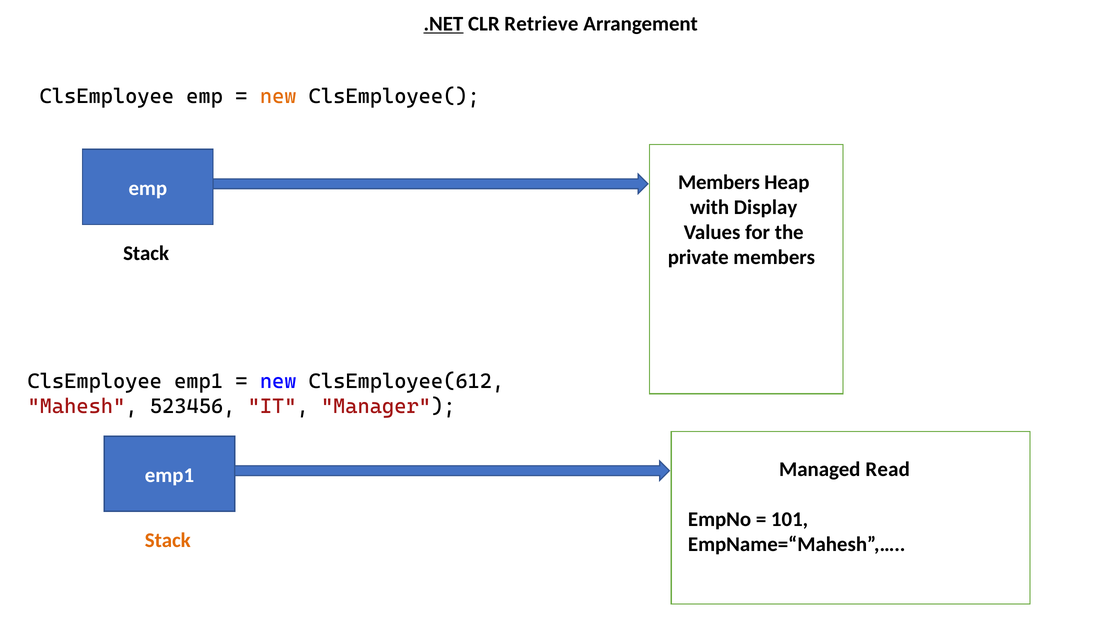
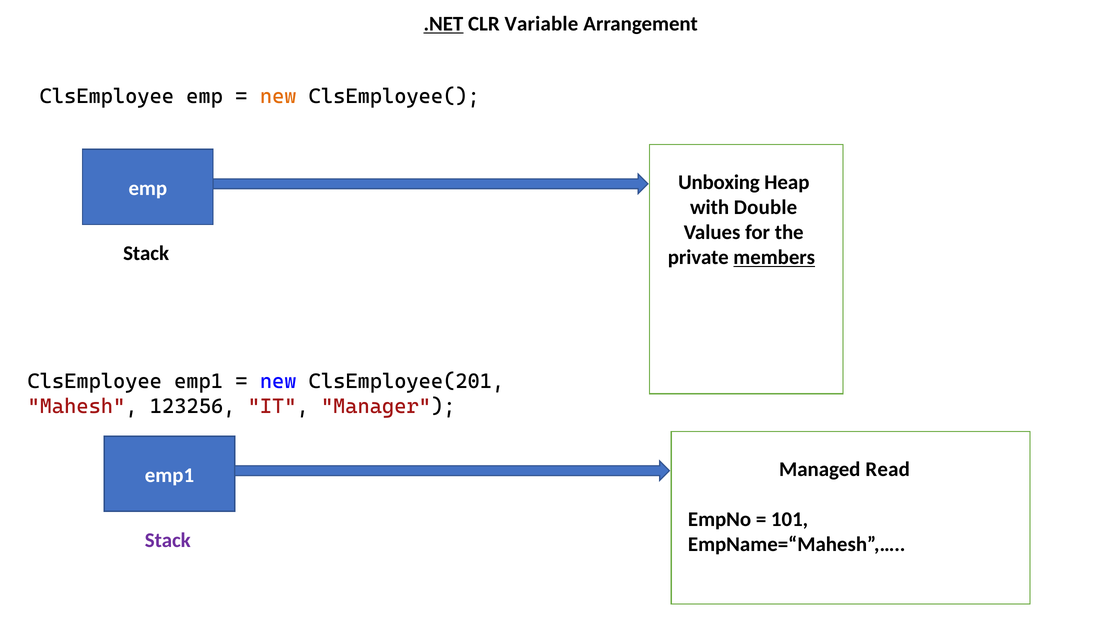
Retrieve: Retrieve -> Variable
Members at (719, 182): Members -> Unboxing
Display: Display -> Double
members at (774, 257) underline: none -> present
ClsEmployee(612: ClsEmployee(612 -> ClsEmployee(201
523456: 523456 -> 123256
Stack at (168, 540) colour: orange -> purple
